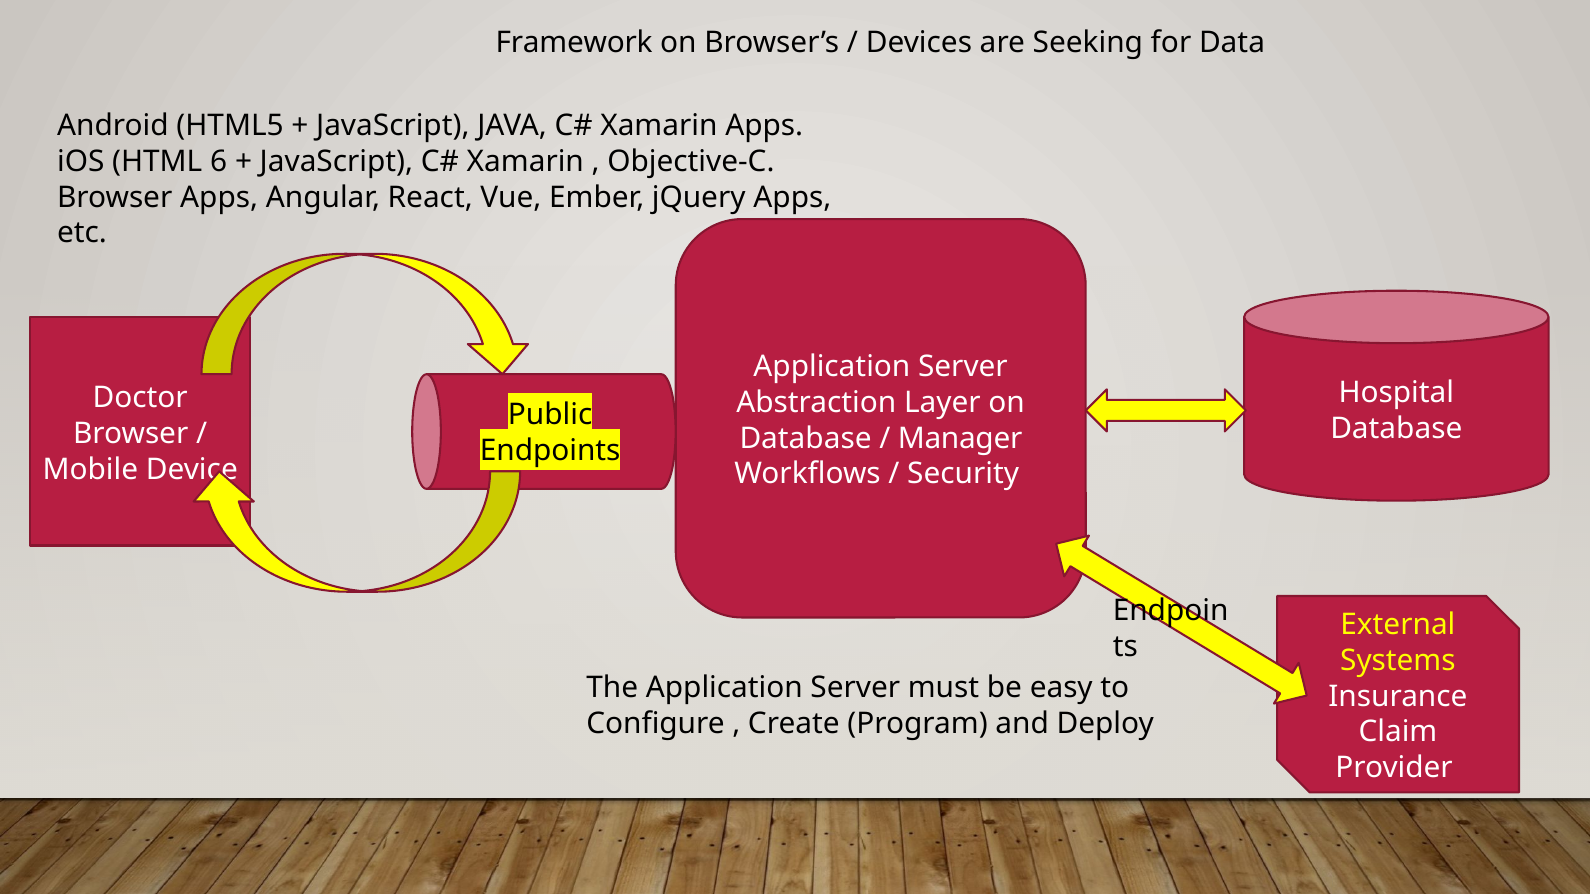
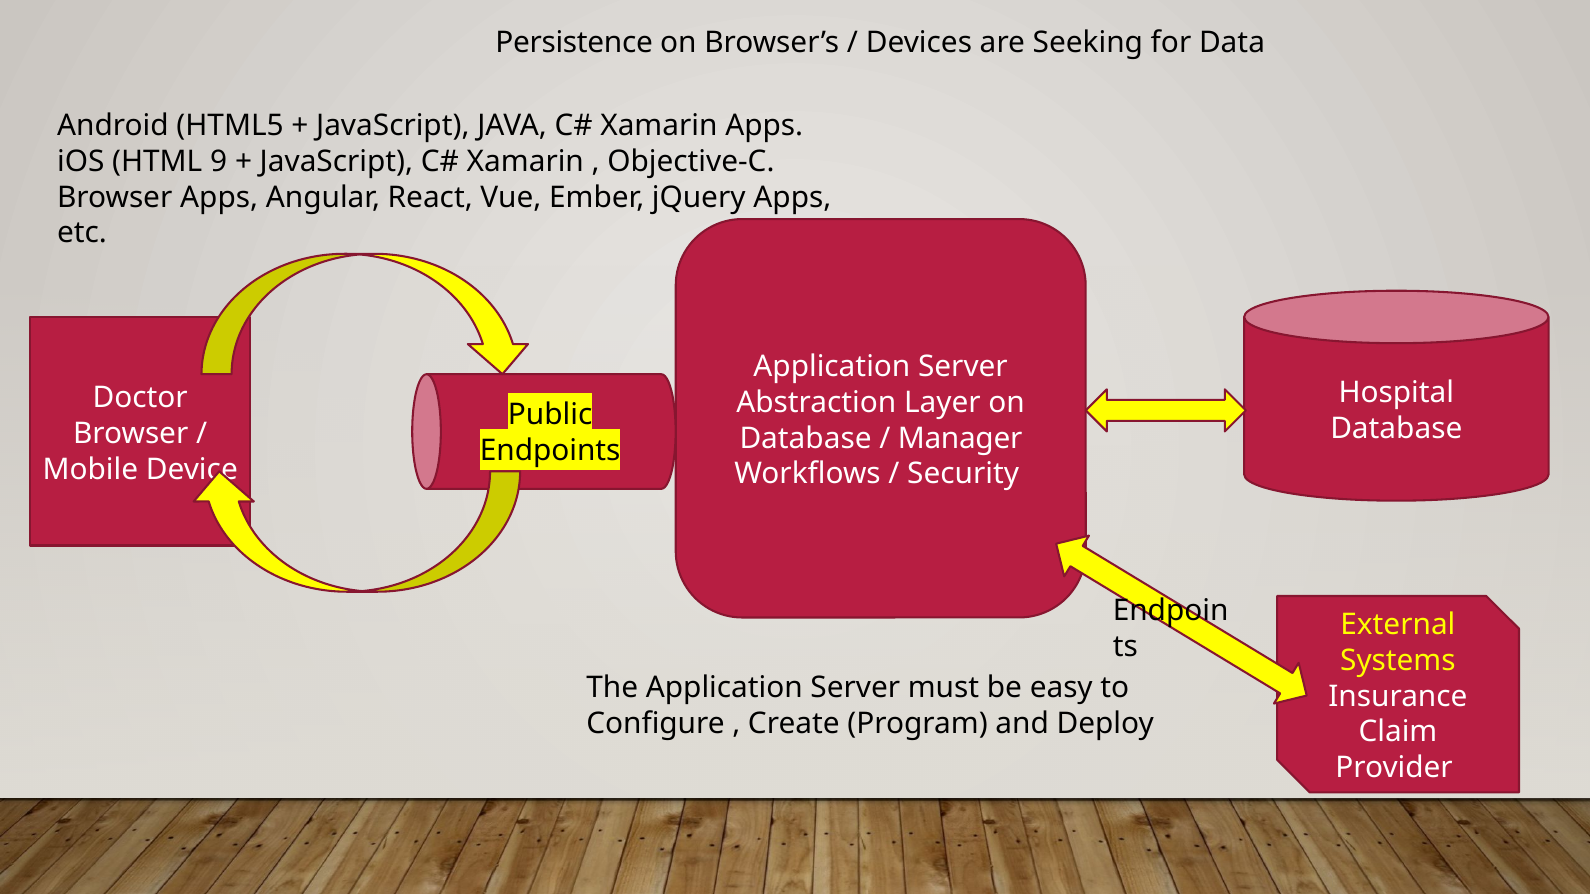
Framework: Framework -> Persistence
6: 6 -> 9
